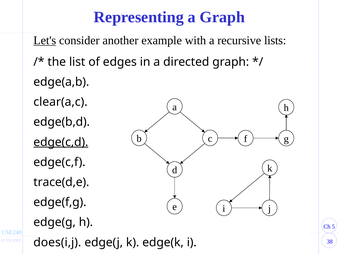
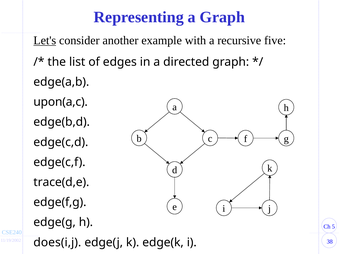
lists: lists -> five
clear(a,c: clear(a,c -> upon(a,c
edge(c,d underline: present -> none
